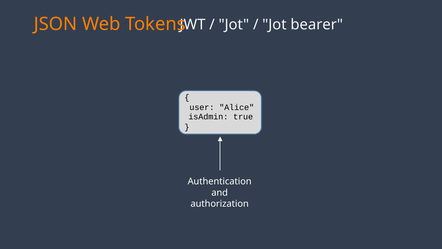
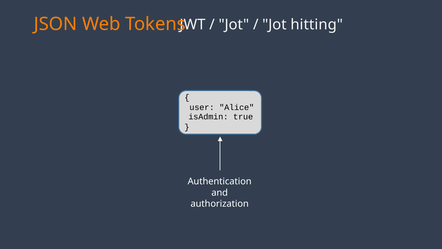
bearer: bearer -> hitting
